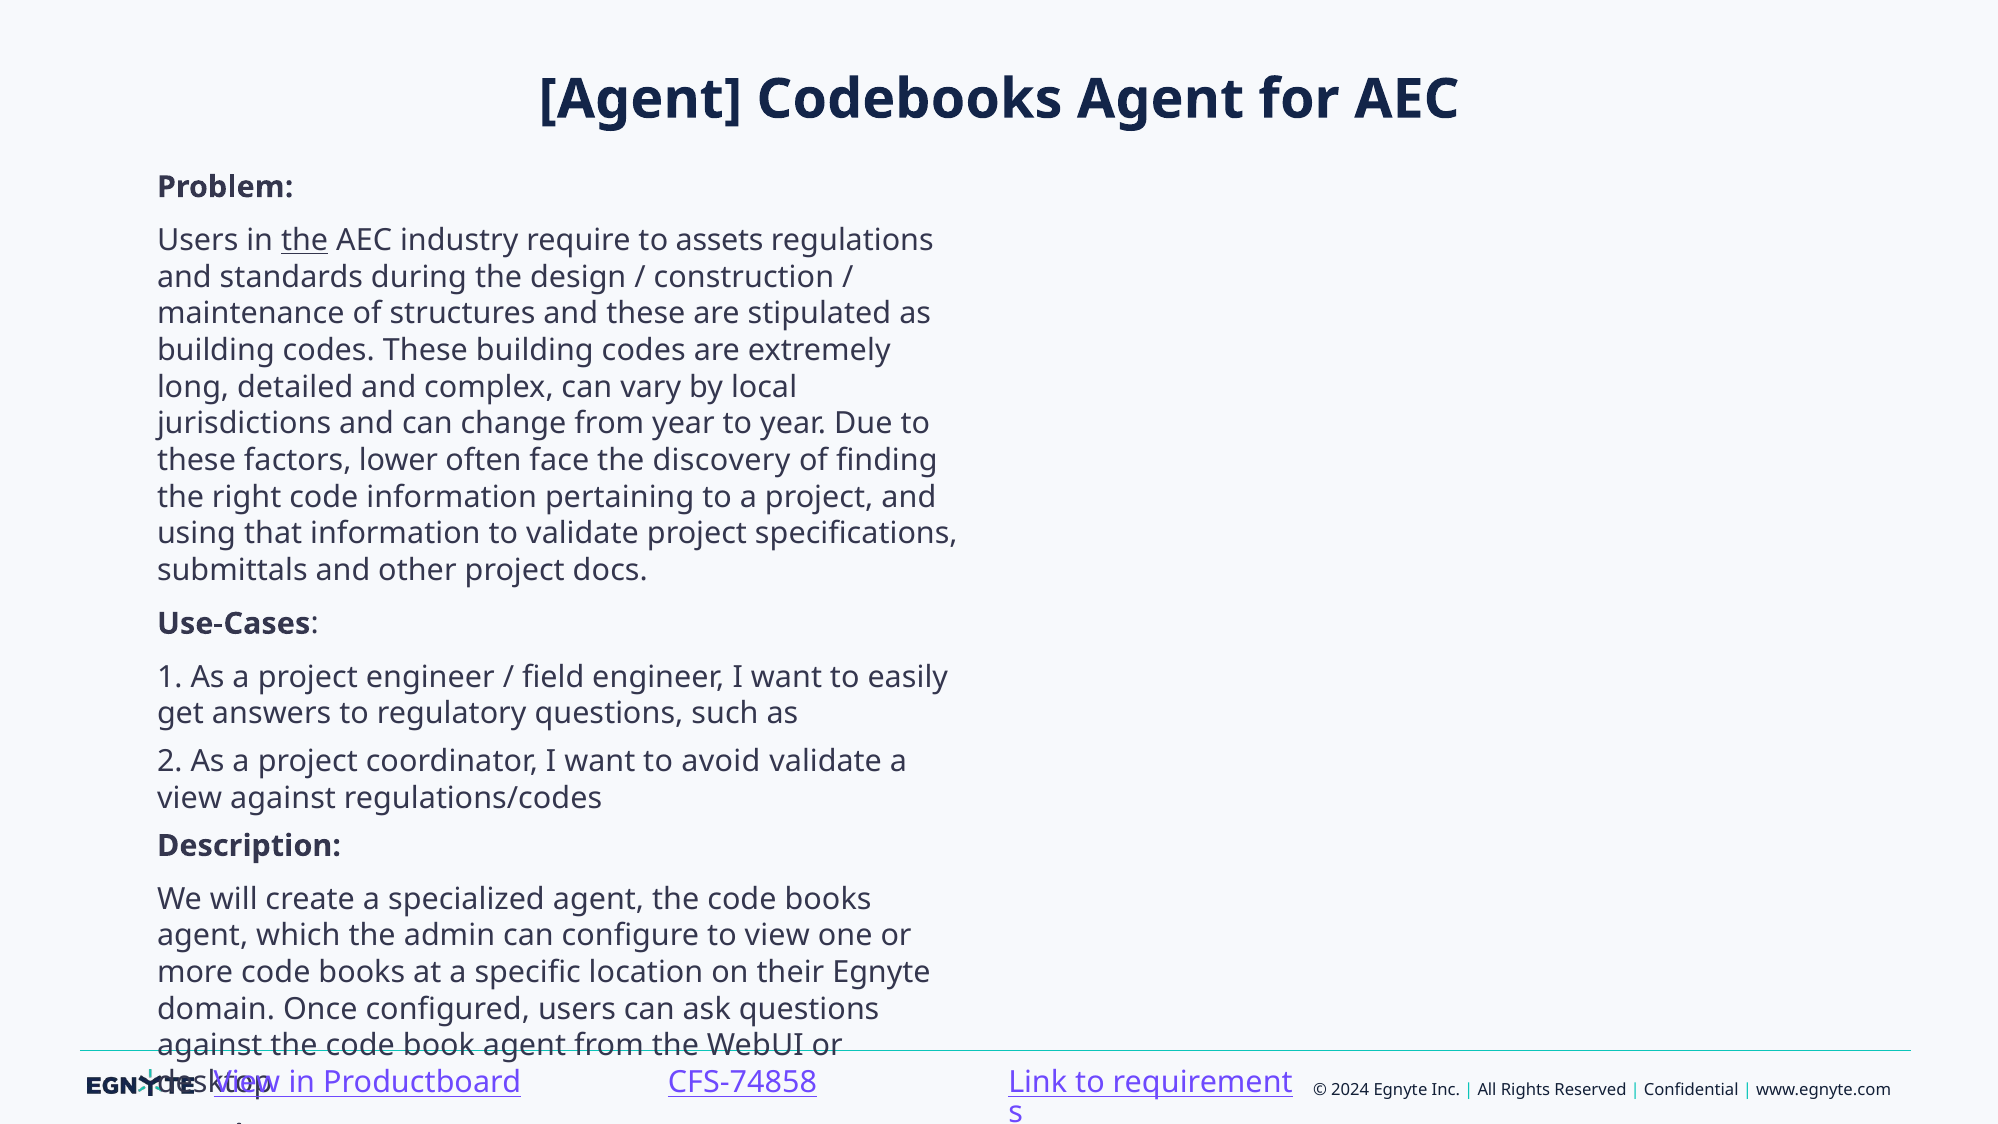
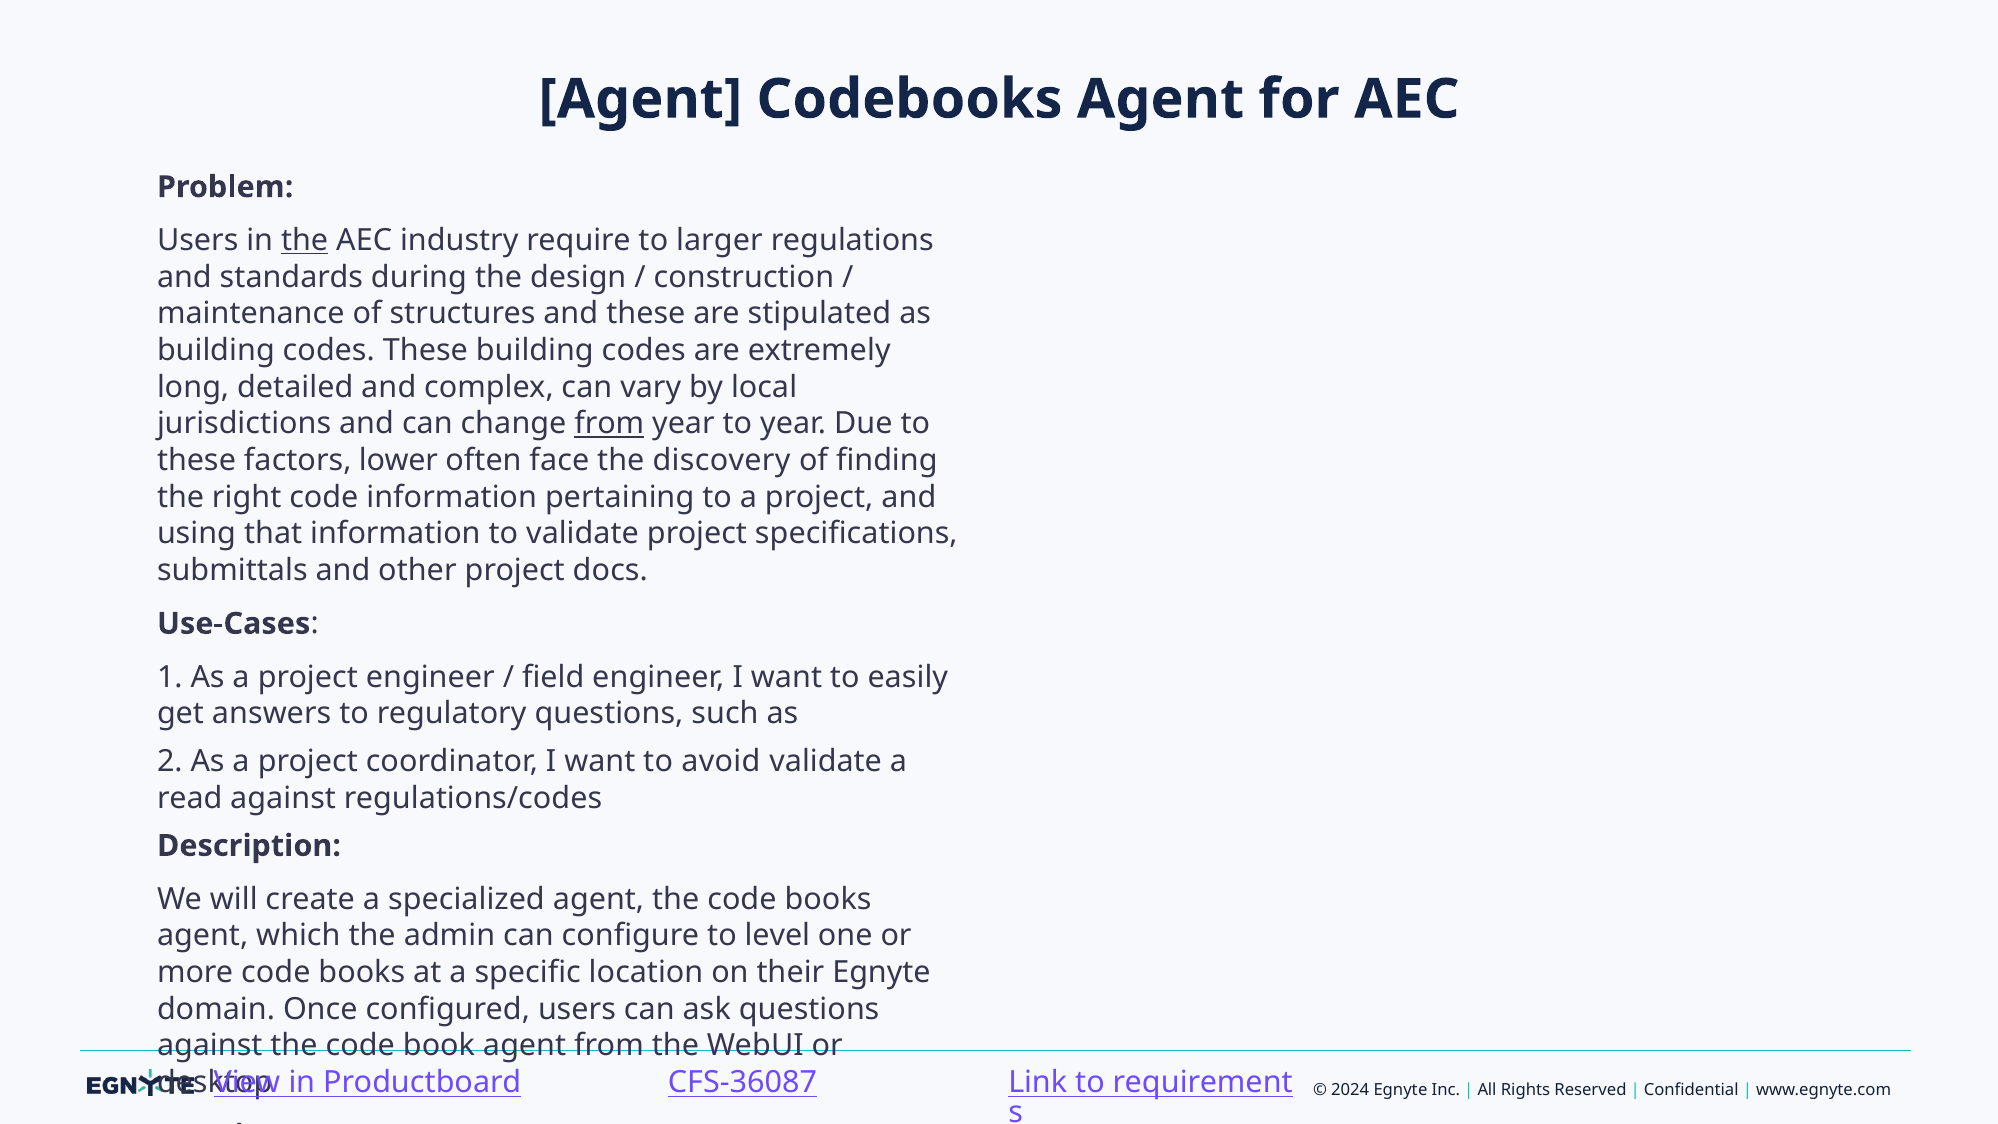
assets: assets -> larger
from at (609, 424) underline: none -> present
view at (190, 798): view -> read
to view: view -> level
CFS-74858: CFS-74858 -> CFS-36087
